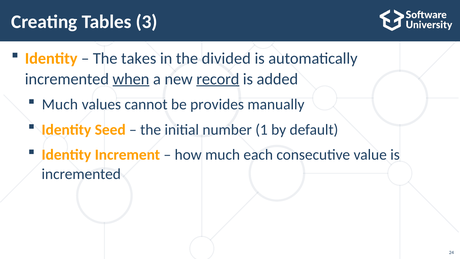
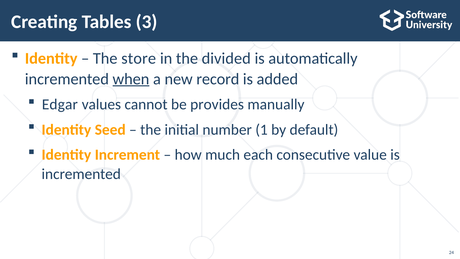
takes: takes -> store
record underline: present -> none
Much at (60, 104): Much -> Edgar
